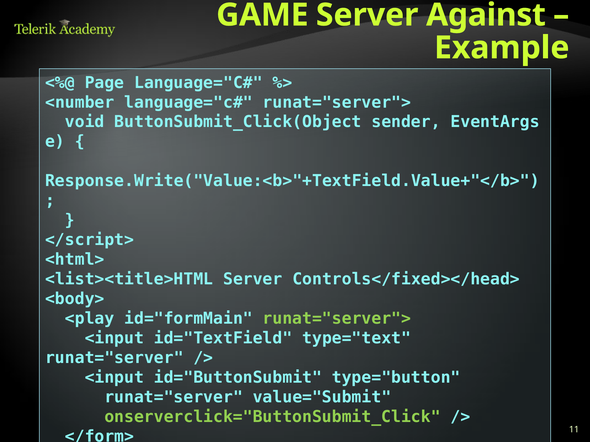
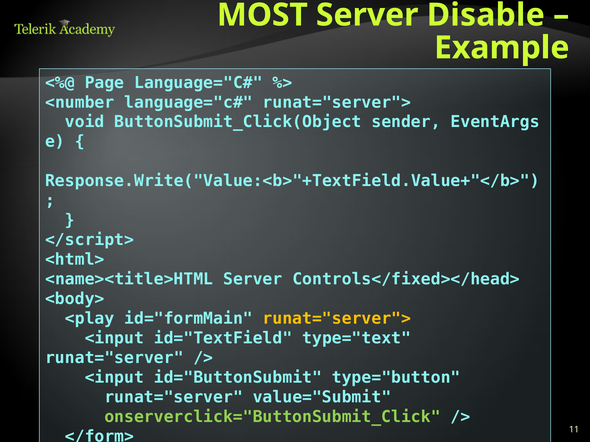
GAME: GAME -> MOST
Against: Against -> Disable
<list><title>HTML: <list><title>HTML -> <name><title>HTML
runat="server"> at (337, 319) colour: light green -> yellow
